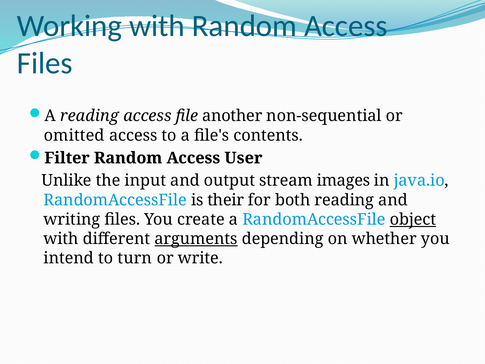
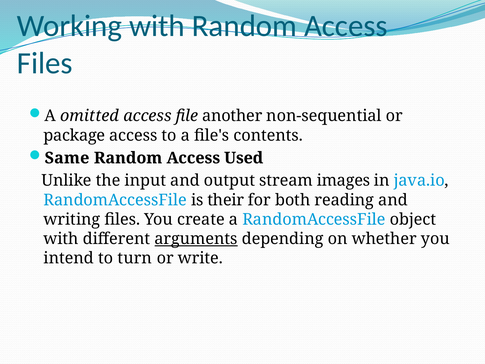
A reading: reading -> omitted
omitted: omitted -> package
Filter: Filter -> Same
User: User -> Used
object underline: present -> none
